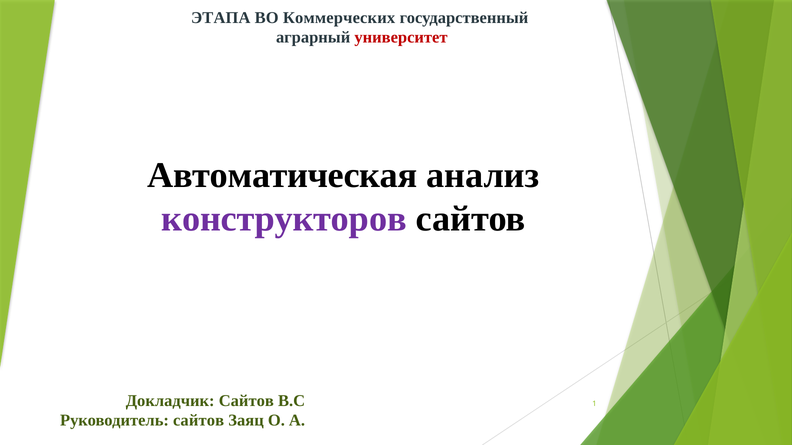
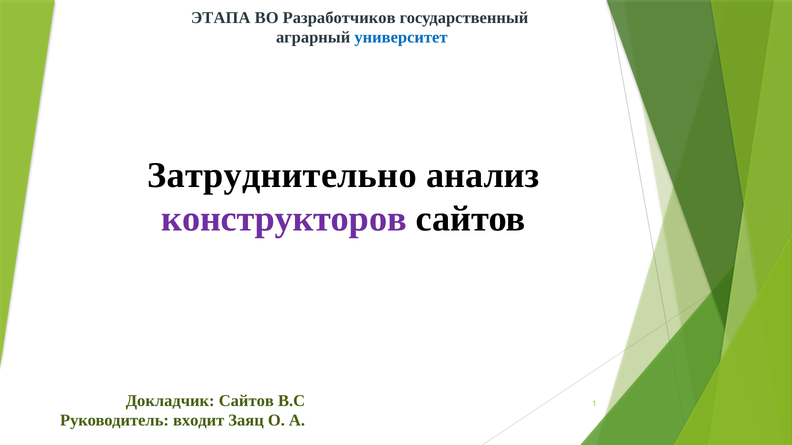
Коммерческих: Коммерческих -> Разработчиков
университет colour: red -> blue
Автоматическая: Автоматическая -> Затруднительно
Руководитель сайтов: сайтов -> входит
